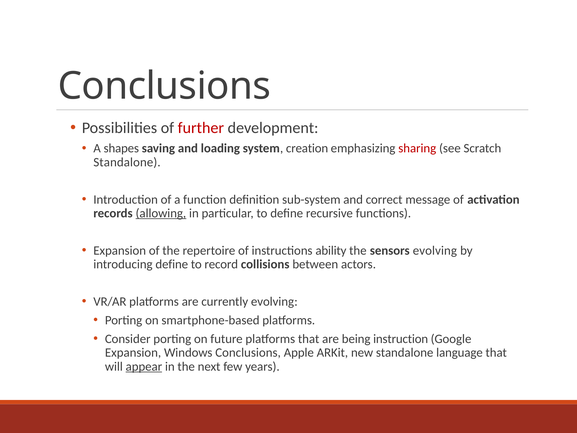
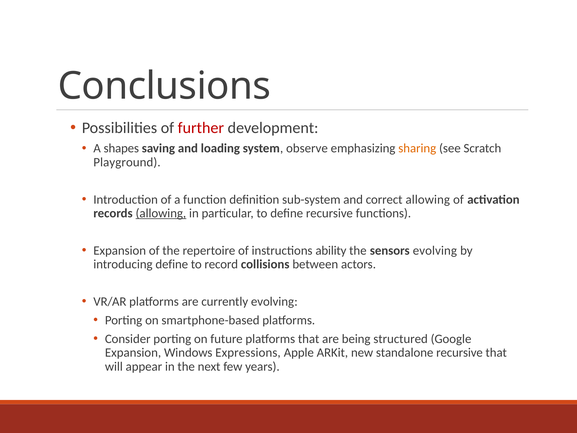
creation: creation -> observe
sharing colour: red -> orange
Standalone at (127, 162): Standalone -> Playground
correct message: message -> allowing
instruction: instruction -> structured
Windows Conclusions: Conclusions -> Expressions
standalone language: language -> recursive
appear underline: present -> none
